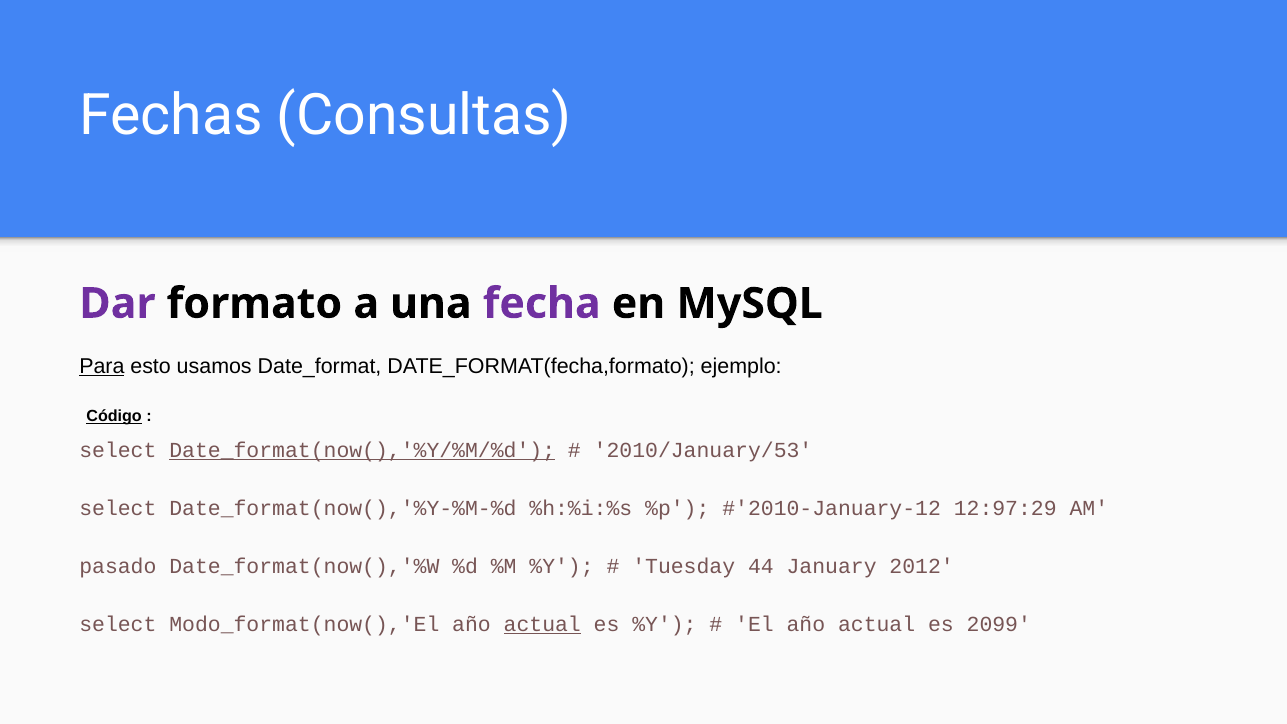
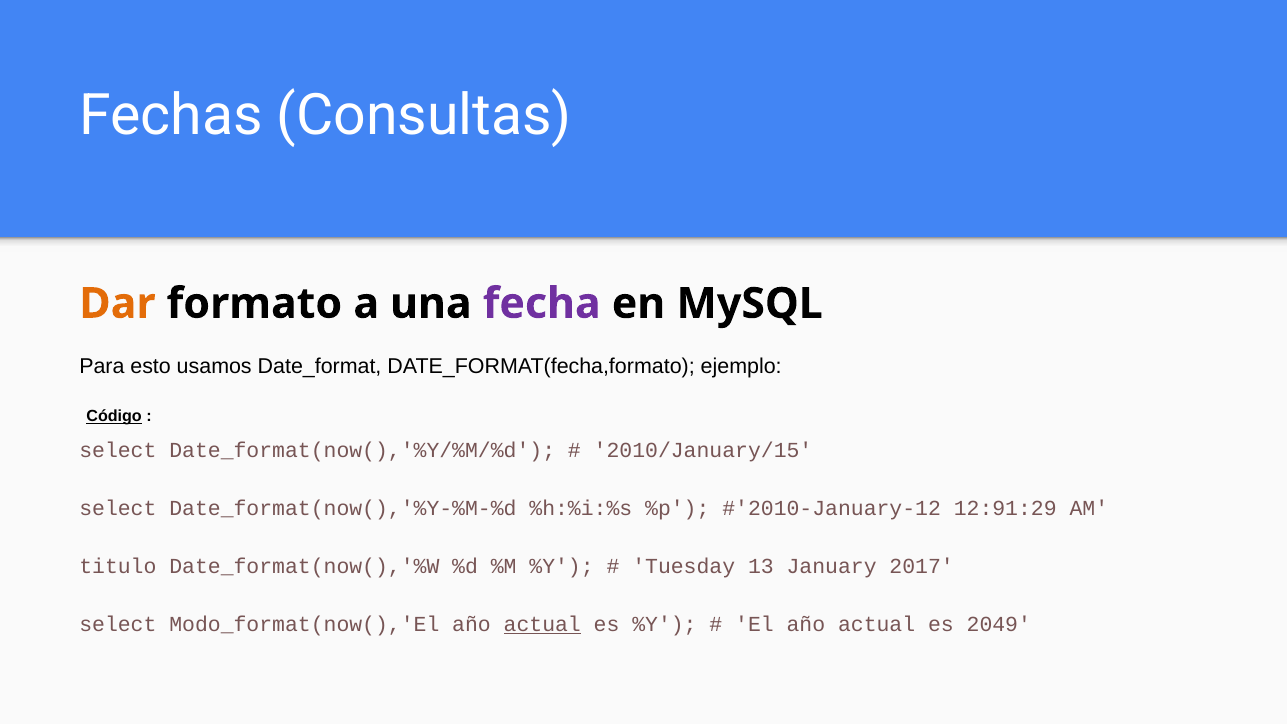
Dar colour: purple -> orange
Para underline: present -> none
Date_format(now(),'%Y/%M/%d underline: present -> none
2010/January/53: 2010/January/53 -> 2010/January/15
12:97:29: 12:97:29 -> 12:91:29
pasado: pasado -> titulo
44: 44 -> 13
2012: 2012 -> 2017
2099: 2099 -> 2049
